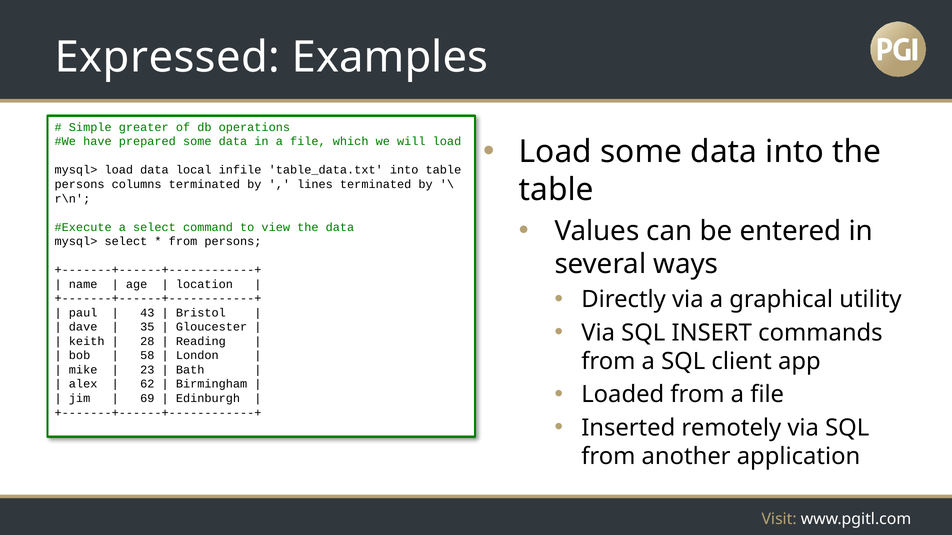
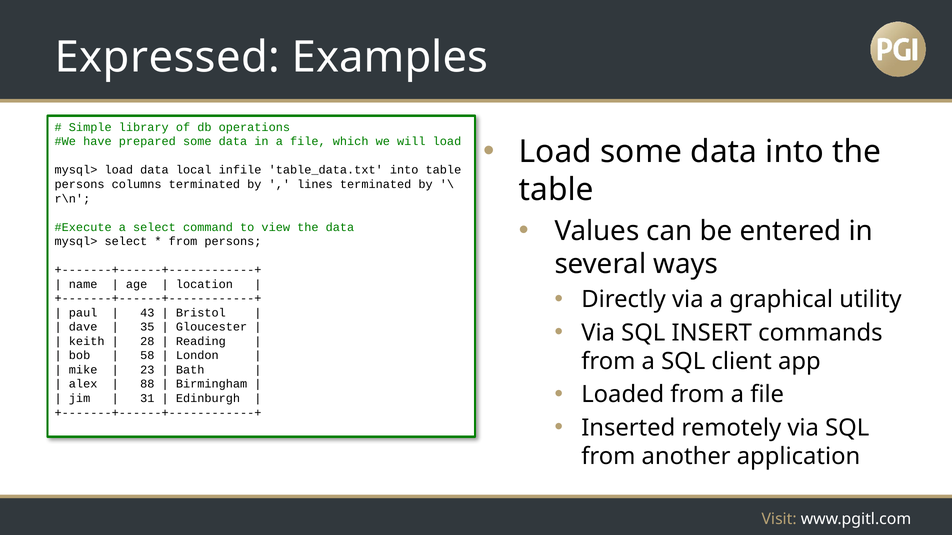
greater: greater -> library
62: 62 -> 88
69: 69 -> 31
